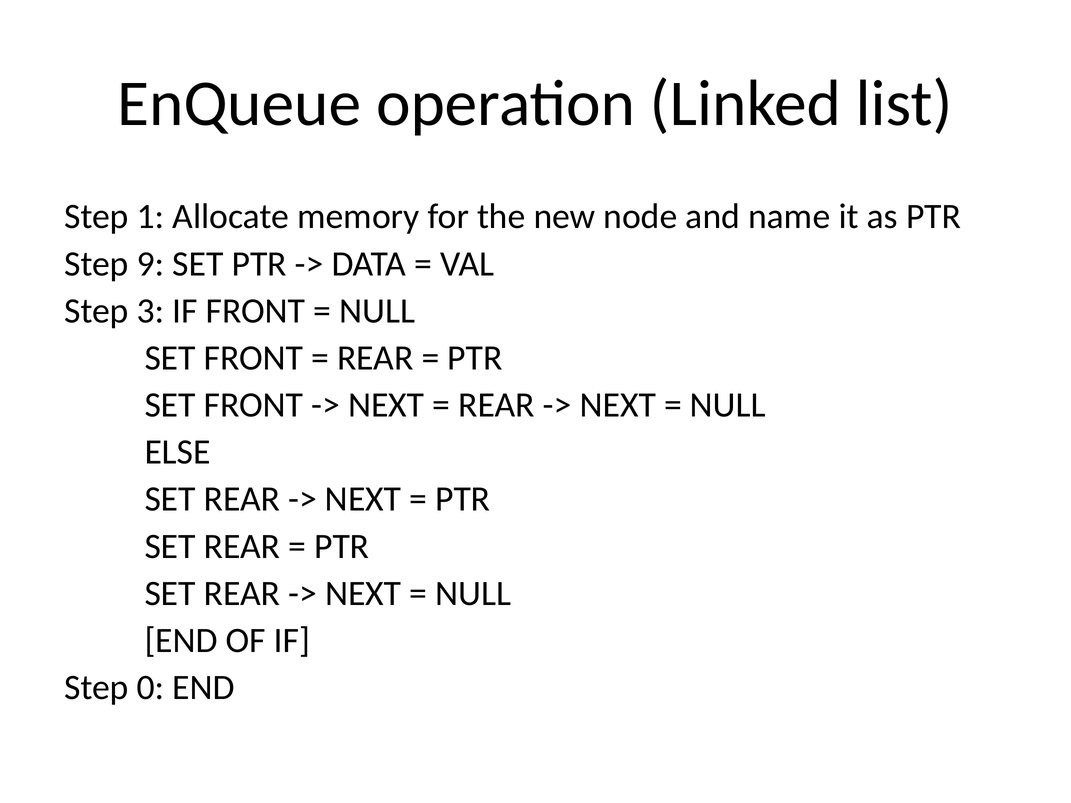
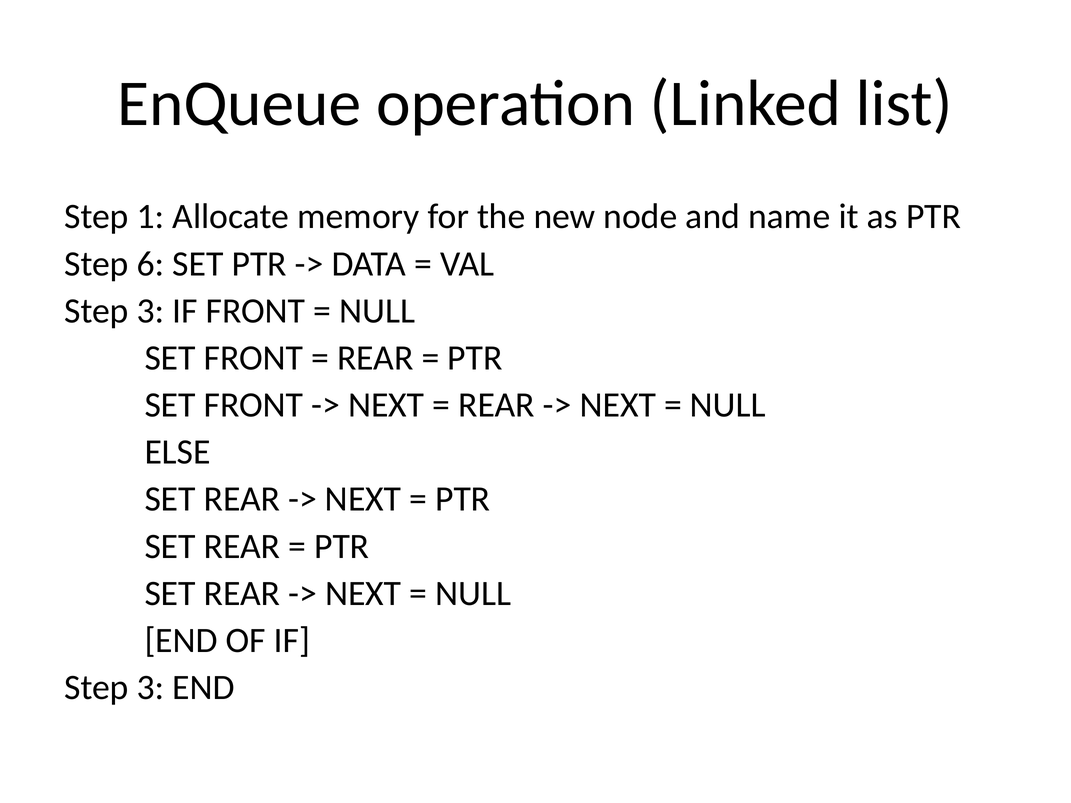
9: 9 -> 6
0 at (151, 688): 0 -> 3
